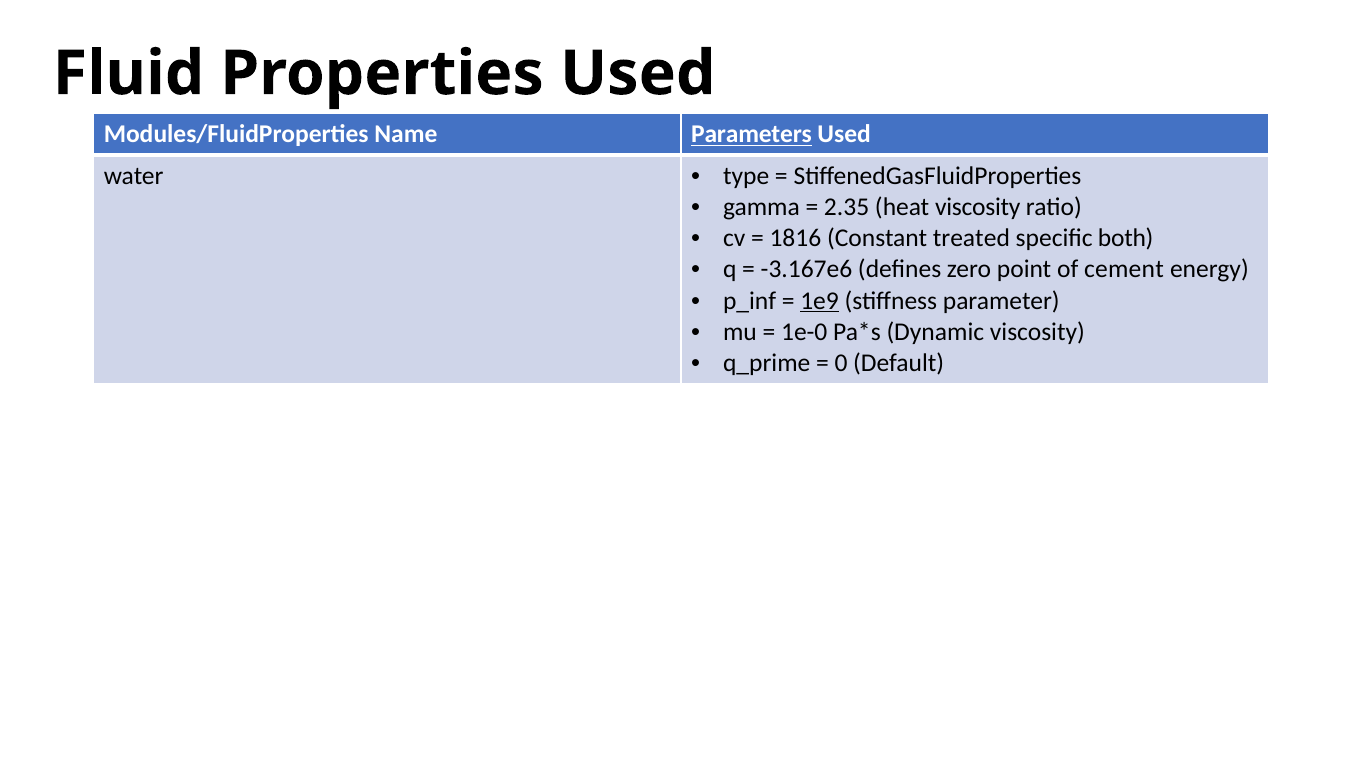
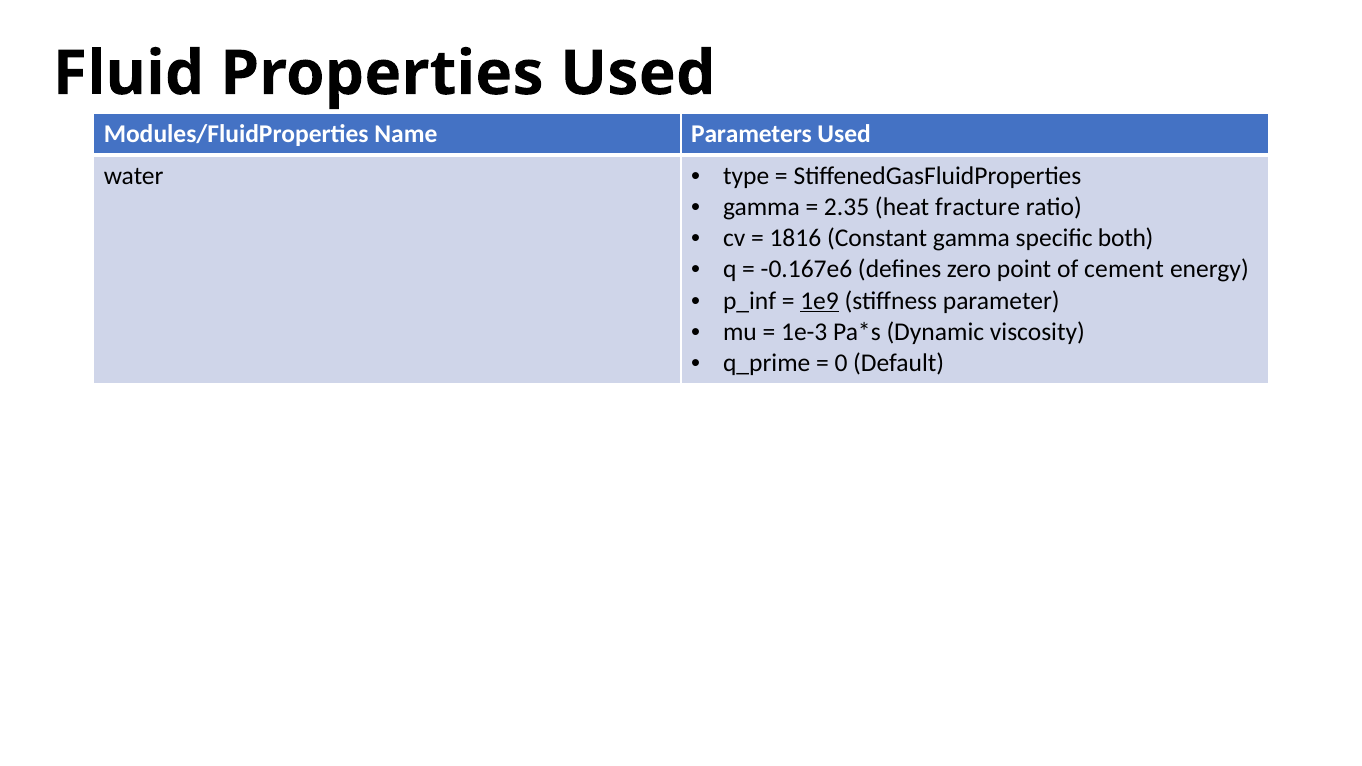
Parameters underline: present -> none
heat viscosity: viscosity -> fracture
Constant treated: treated -> gamma
-3.167e6: -3.167e6 -> -0.167e6
1e-0: 1e-0 -> 1e-3
